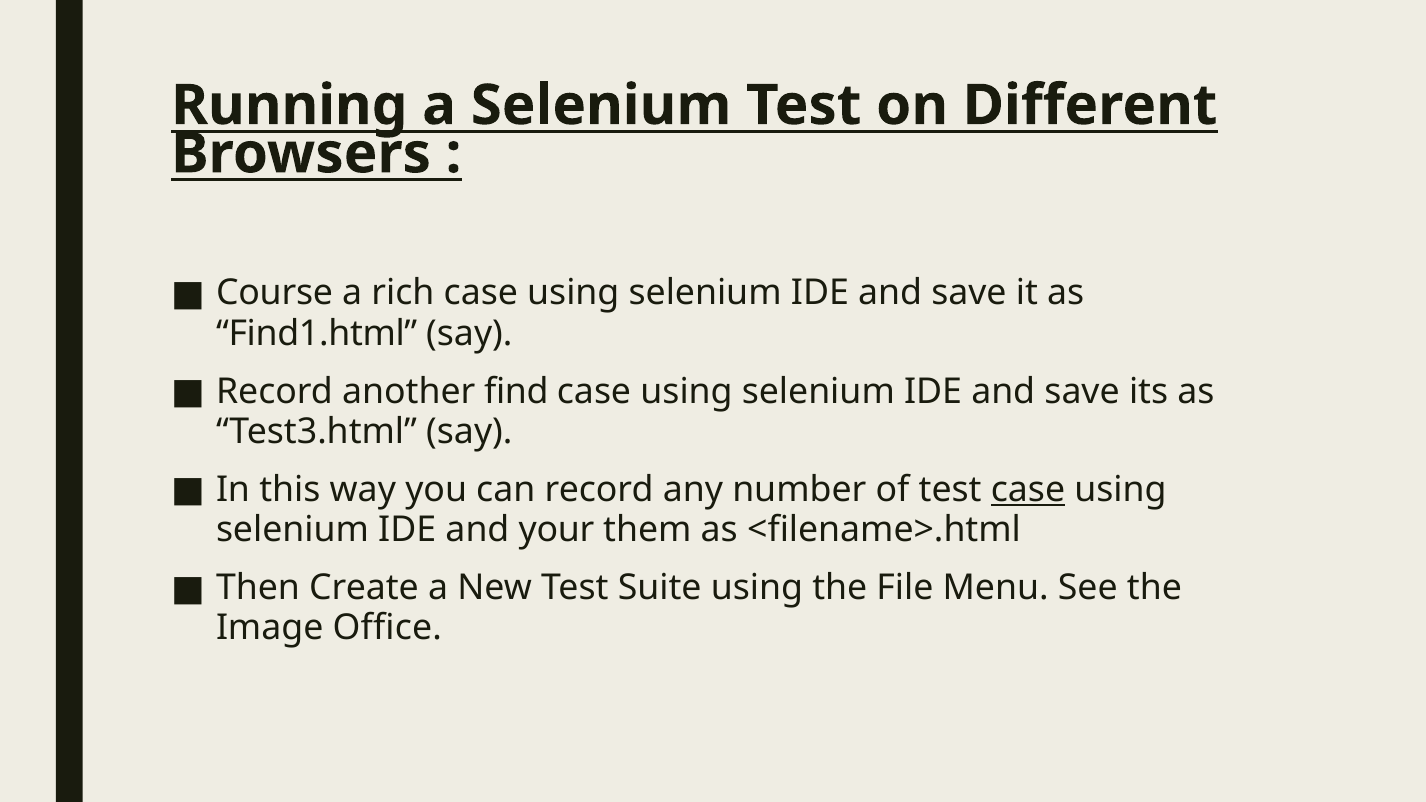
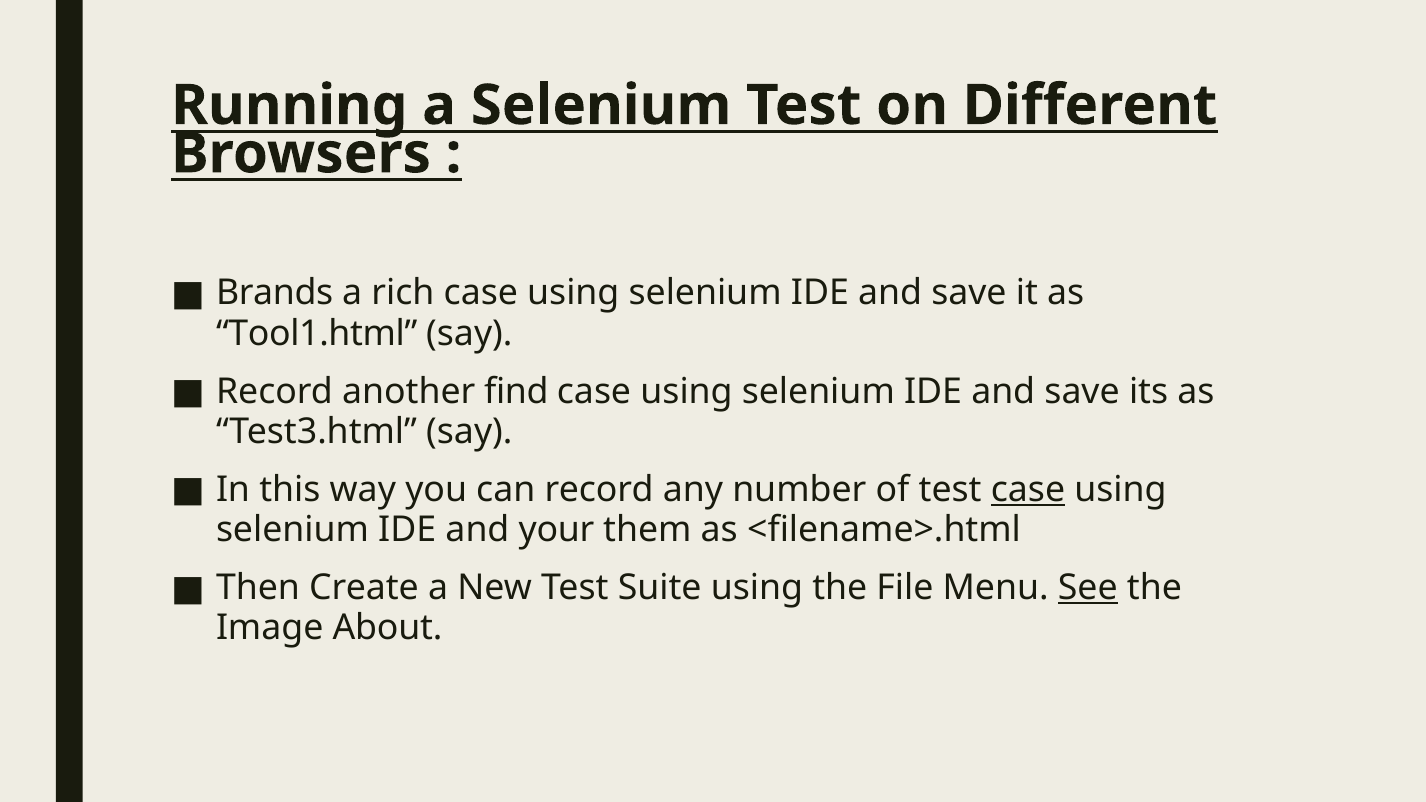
Course: Course -> Brands
Find1.html: Find1.html -> Tool1.html
See underline: none -> present
Office: Office -> About
